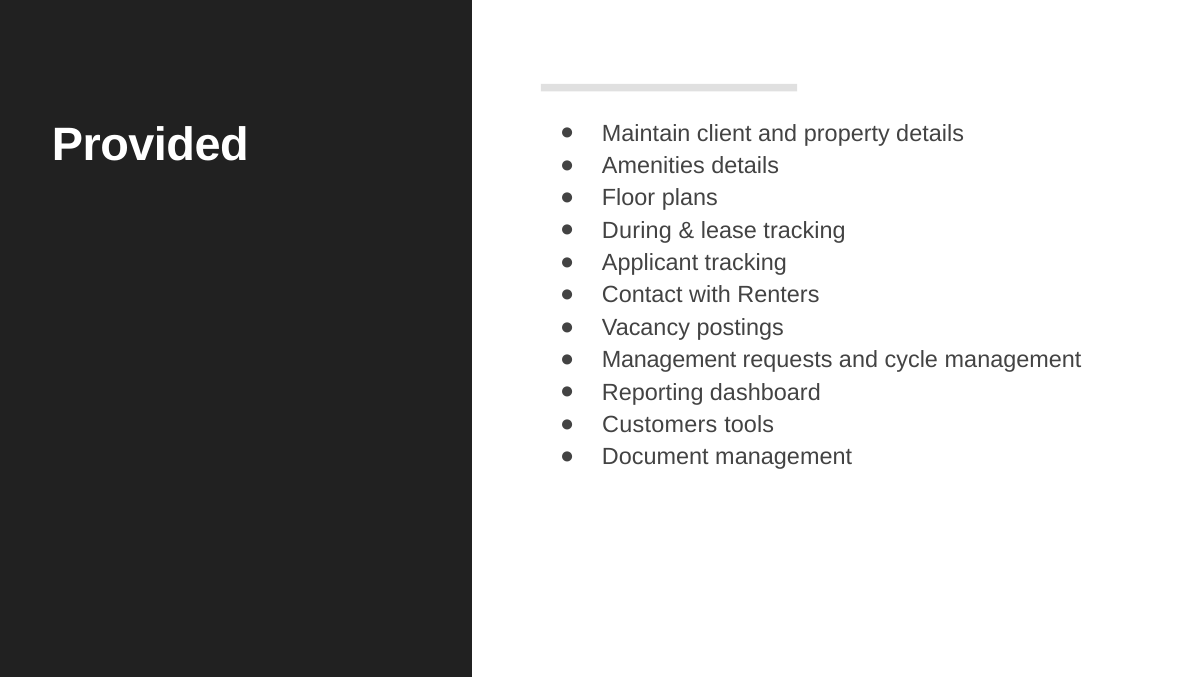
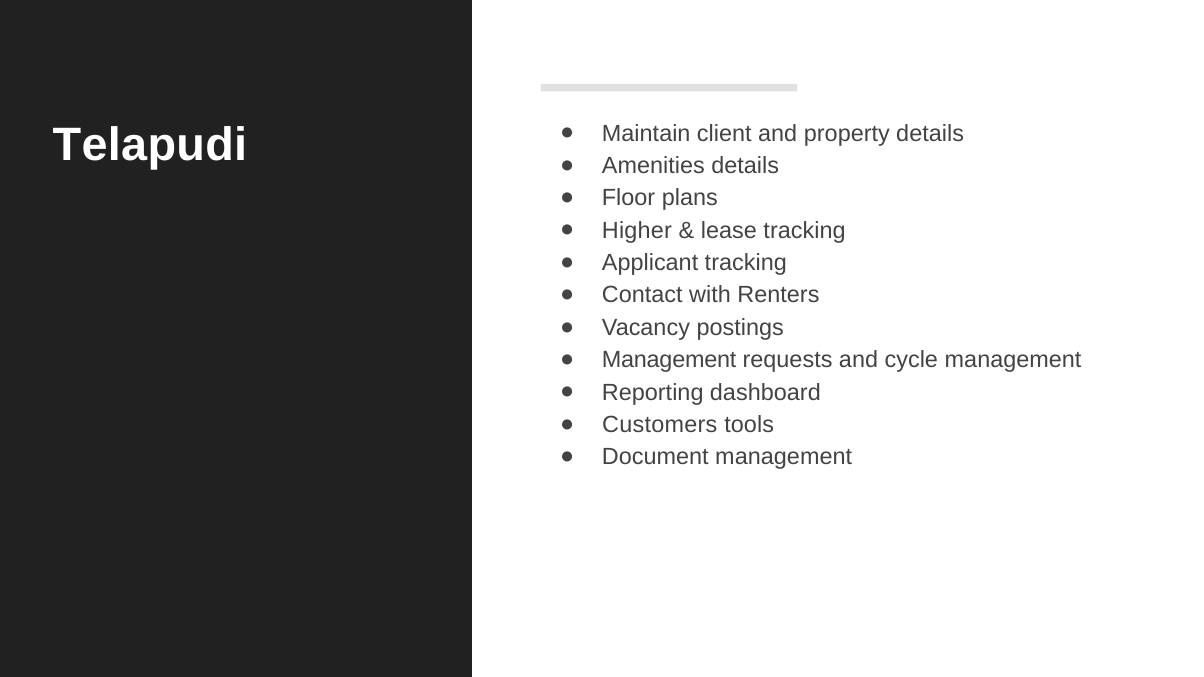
Provided: Provided -> Telapudi
During: During -> Higher
